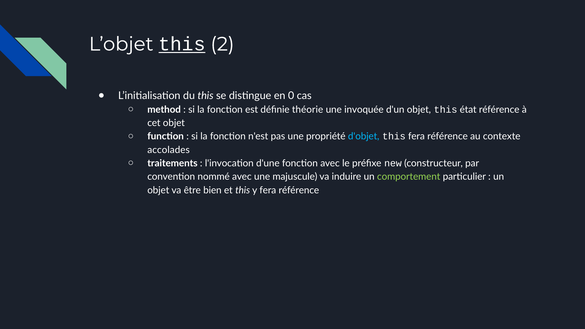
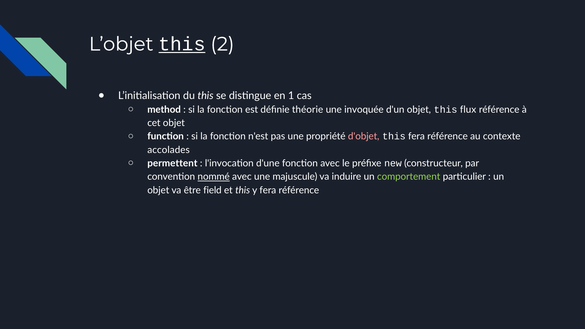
0: 0 -> 1
état: état -> flux
d'objet colour: light blue -> pink
traitements: traitements -> permettent
nommé underline: none -> present
bien: bien -> field
